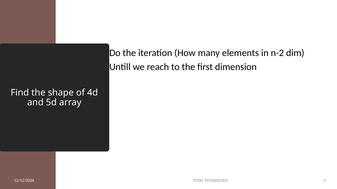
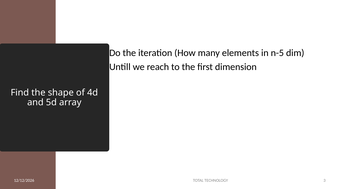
n-2: n-2 -> n-5
